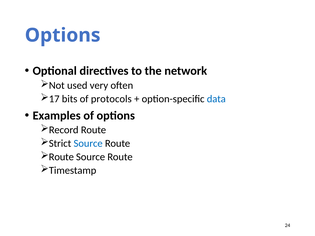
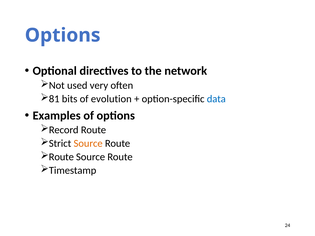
17: 17 -> 81
protocols: protocols -> evolution
Source at (88, 144) colour: blue -> orange
